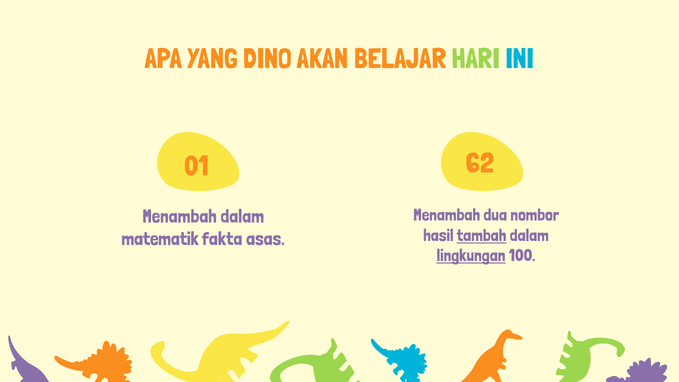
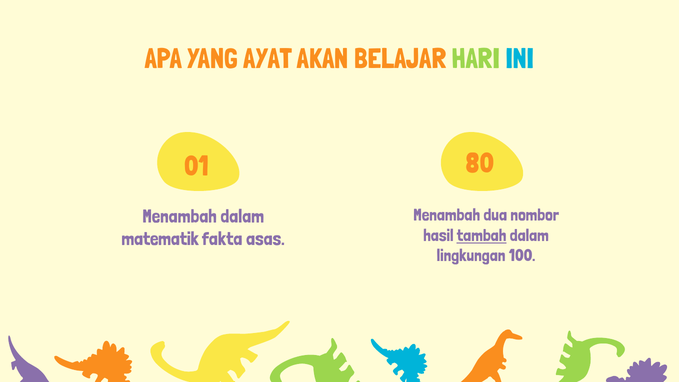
DINO: DINO -> AYAT
62: 62 -> 80
lingkungan underline: present -> none
